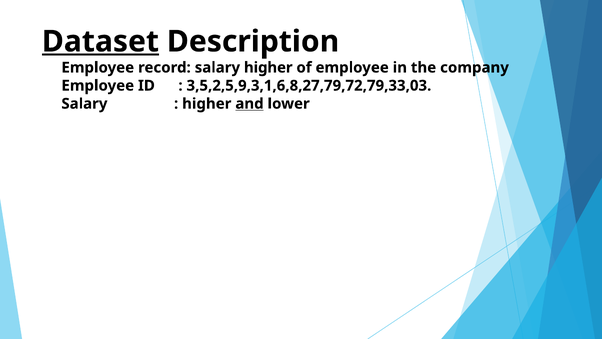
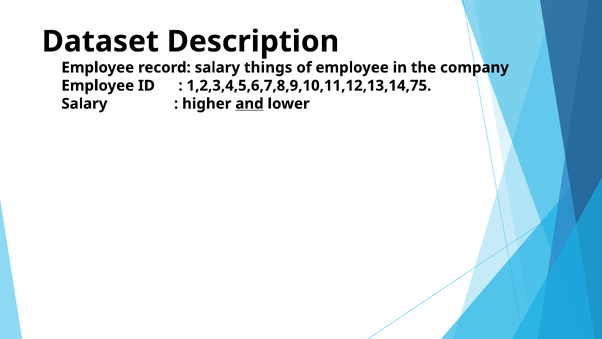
Dataset underline: present -> none
salary higher: higher -> things
3,5,2,5,9,3,1,6,8,27,79,72,79,33,03: 3,5,2,5,9,3,1,6,8,27,79,72,79,33,03 -> 1,2,3,4,5,6,7,8,9,10,11,12,13,14,75
